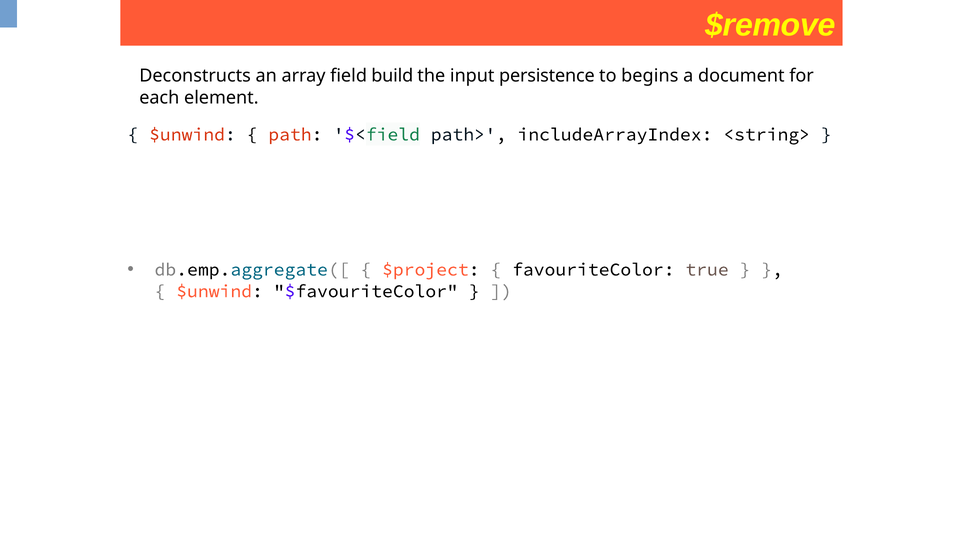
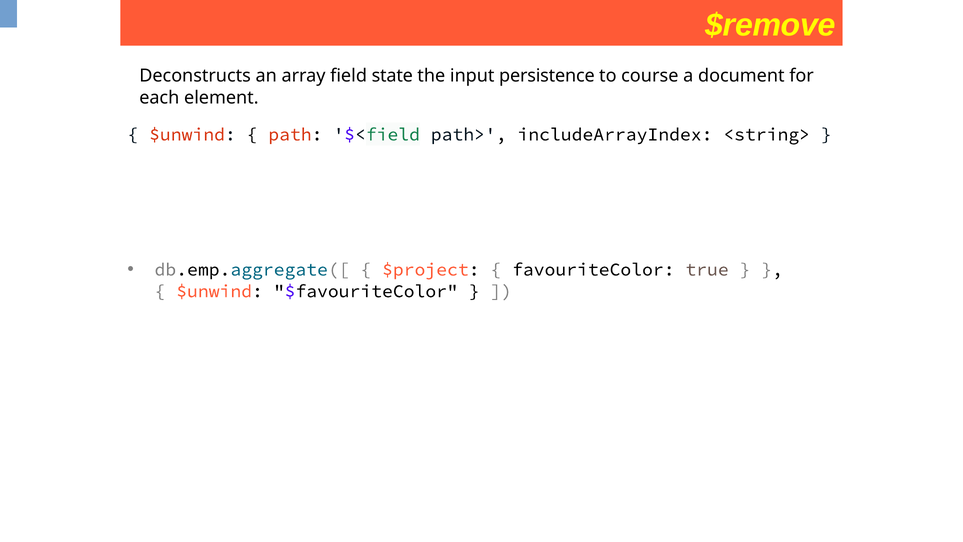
build: build -> state
begins: begins -> course
